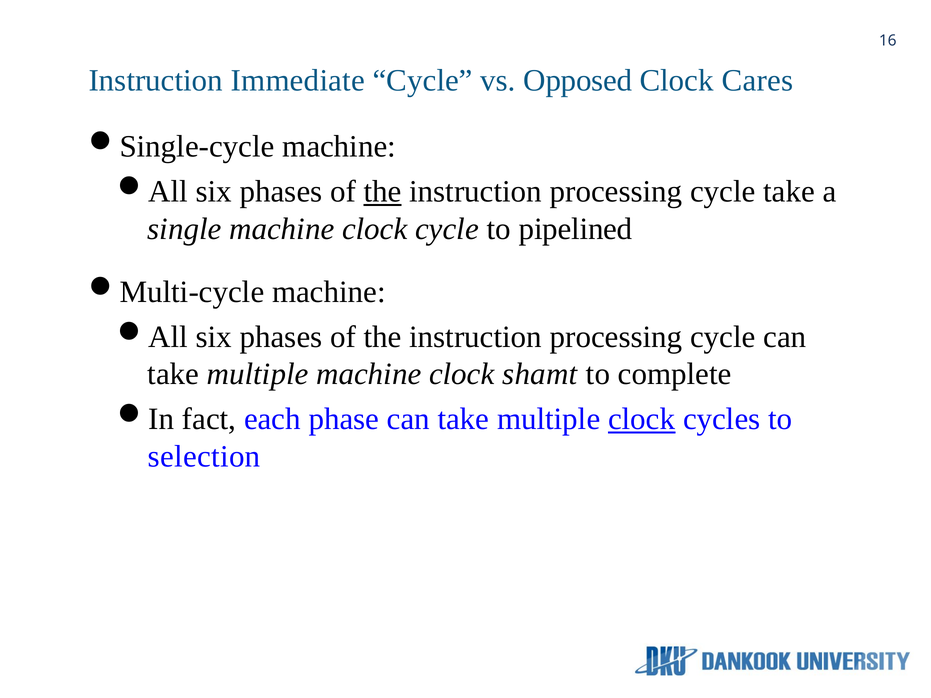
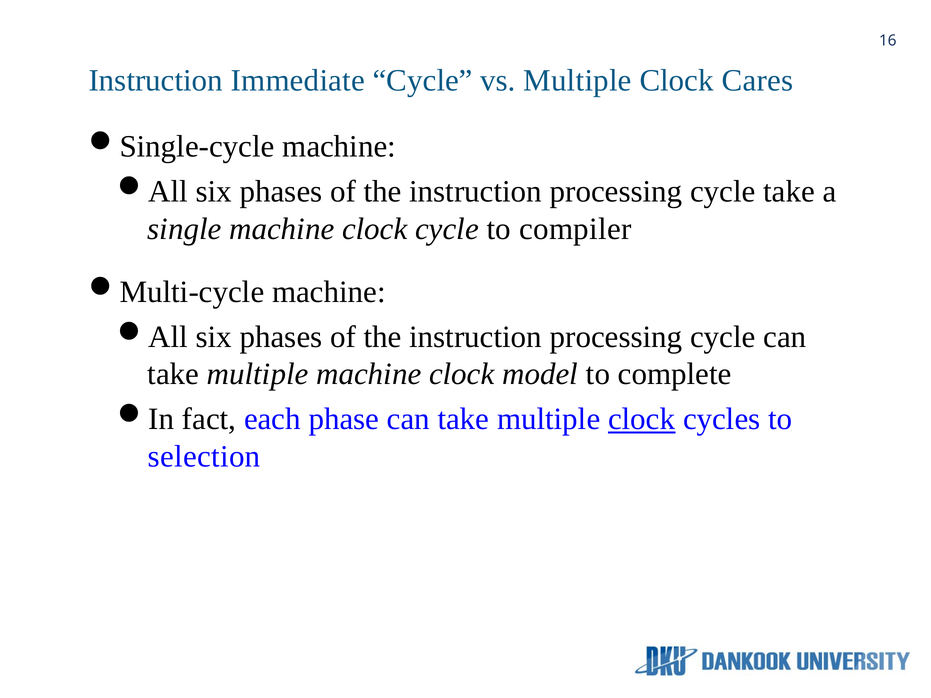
vs Opposed: Opposed -> Multiple
the at (383, 192) underline: present -> none
pipelined: pipelined -> compiler
shamt: shamt -> model
